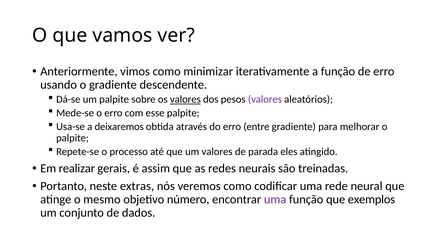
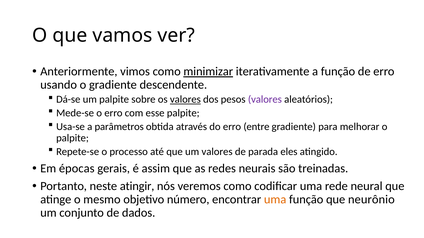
minimizar underline: none -> present
deixaremos: deixaremos -> parâmetros
realizar: realizar -> épocas
extras: extras -> atingir
uma at (275, 200) colour: purple -> orange
exemplos: exemplos -> neurônio
